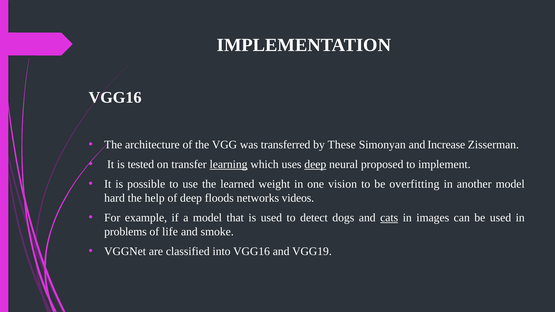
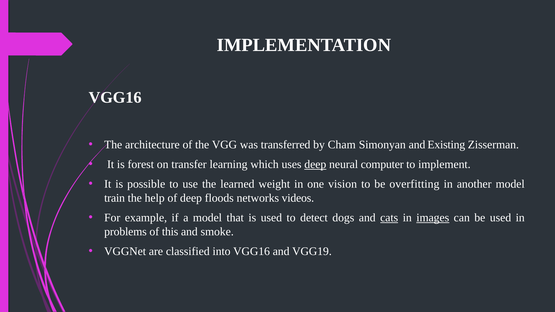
These: These -> Cham
Increase: Increase -> Existing
tested: tested -> forest
learning underline: present -> none
proposed: proposed -> computer
hard: hard -> train
images underline: none -> present
life: life -> this
